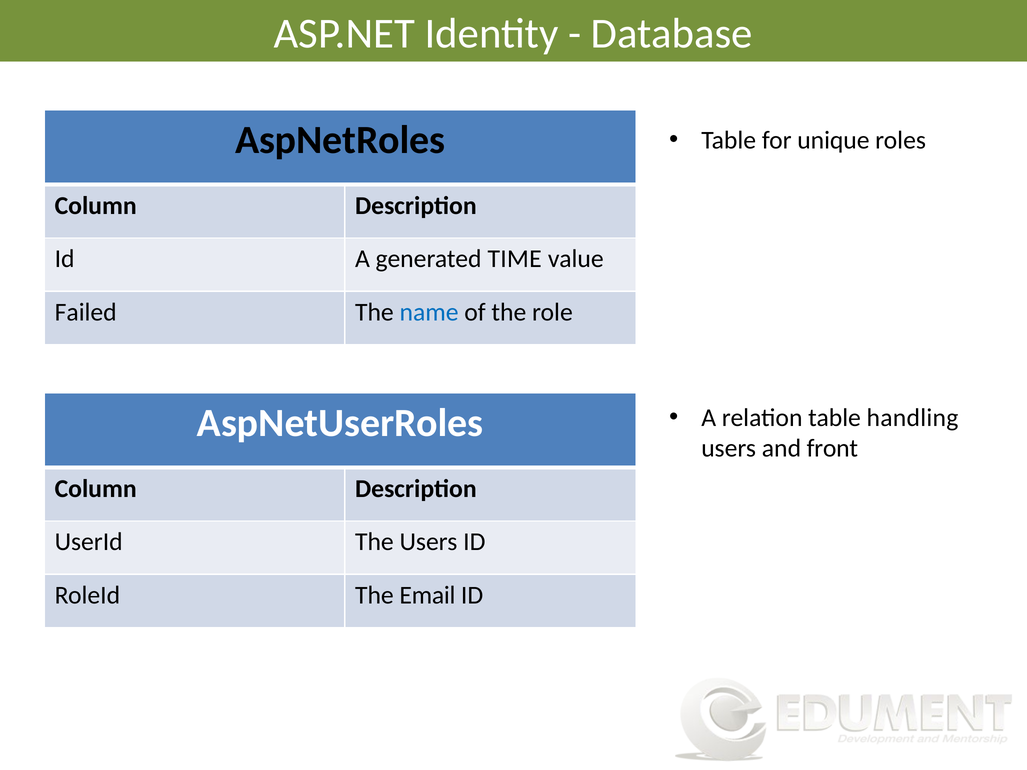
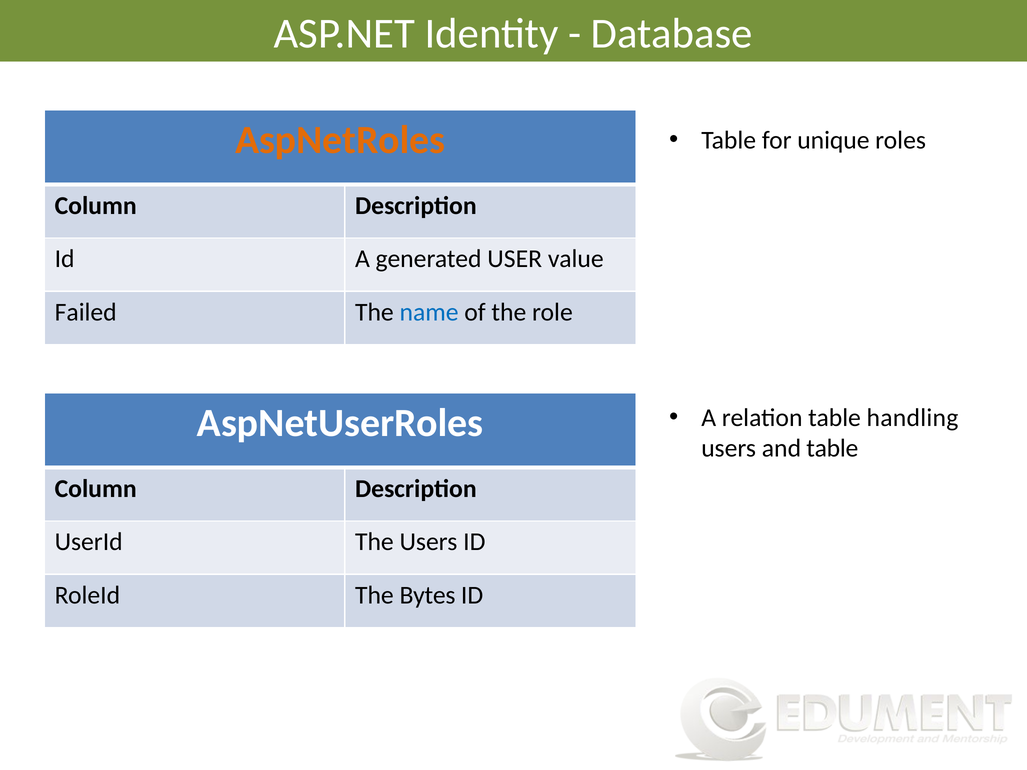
AspNetRoles colour: black -> orange
TIME: TIME -> USER
and front: front -> table
Email: Email -> Bytes
